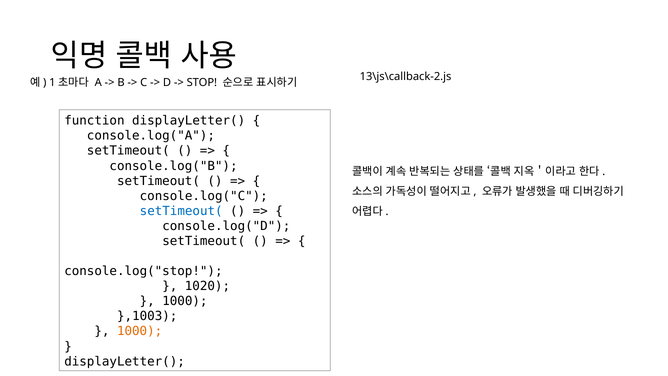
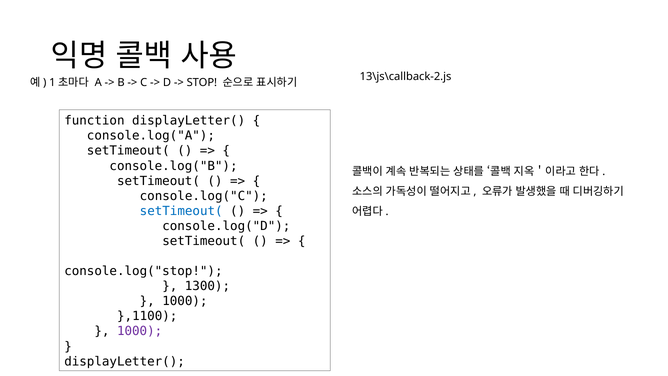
1020: 1020 -> 1300
},1003: },1003 -> },1100
1000 at (140, 331) colour: orange -> purple
